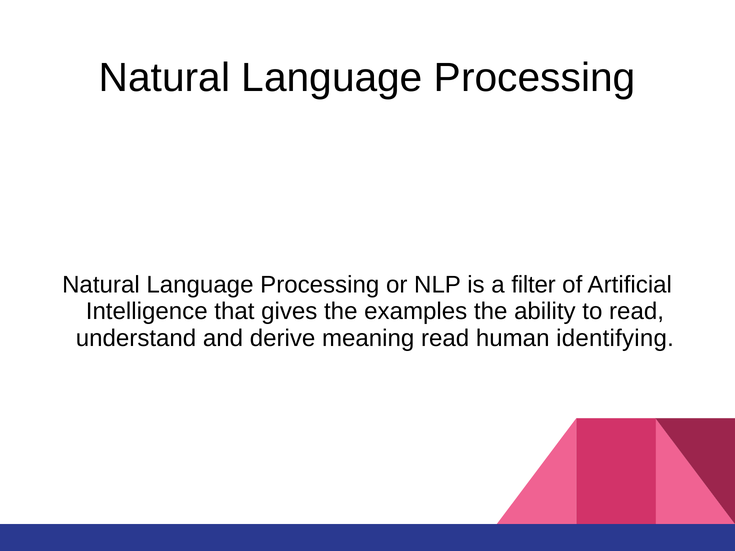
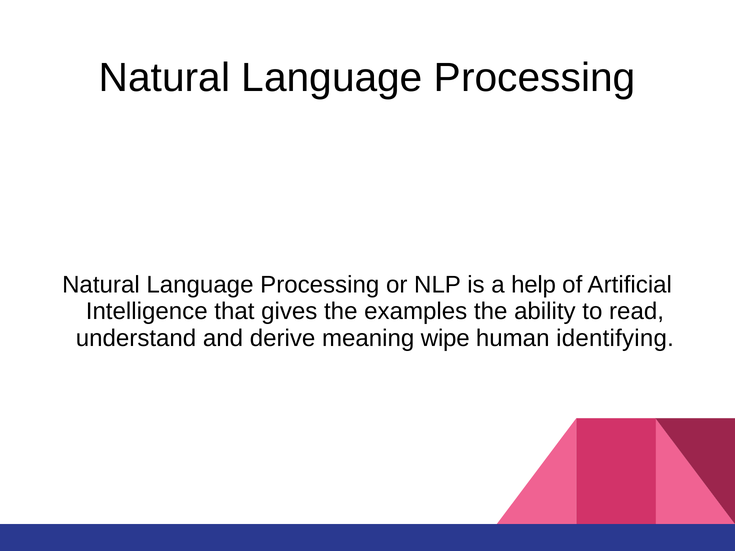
filter: filter -> help
meaning read: read -> wipe
